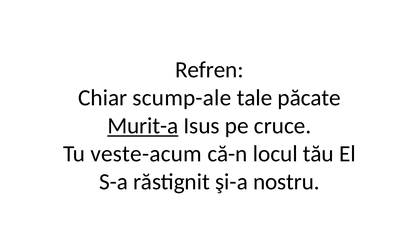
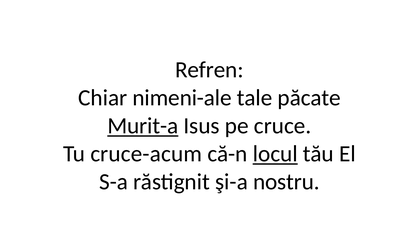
scump-ale: scump-ale -> nimeni-ale
veste-acum: veste-acum -> cruce-acum
locul underline: none -> present
